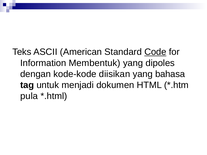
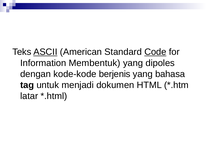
ASCII underline: none -> present
diisikan: diisikan -> berjenis
pula: pula -> latar
